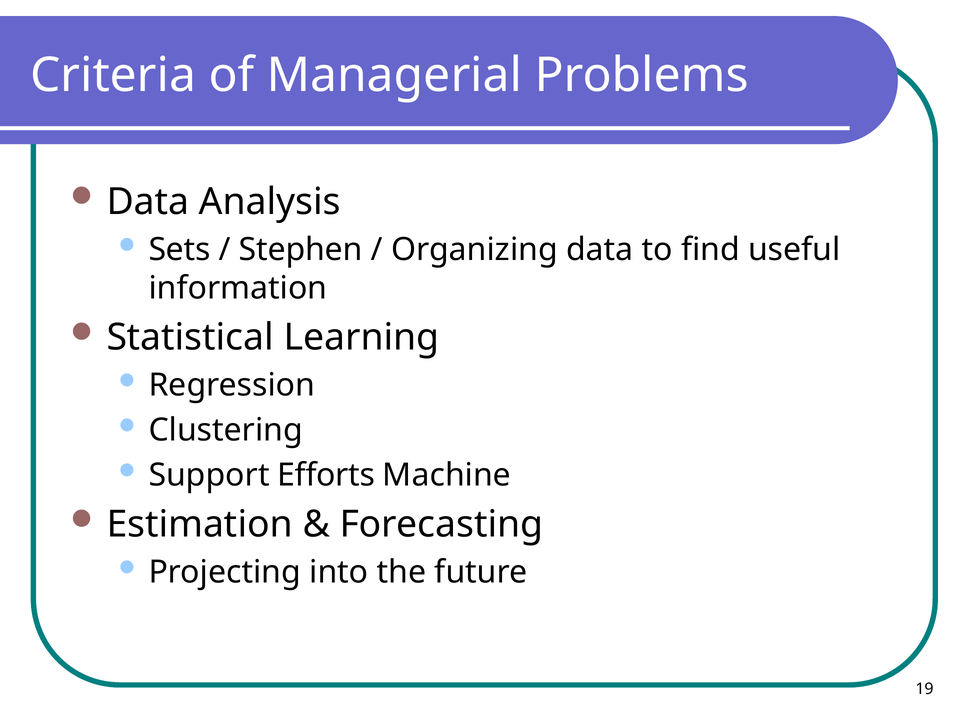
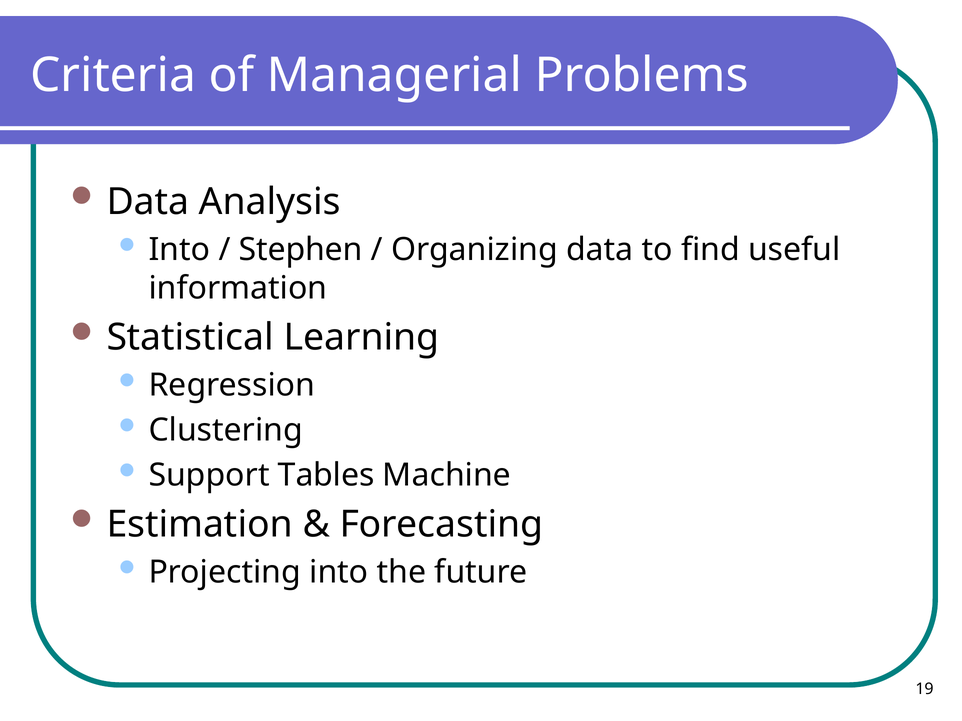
Sets at (180, 250): Sets -> Into
Efforts: Efforts -> Tables
